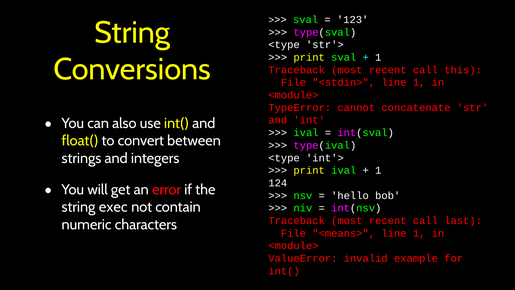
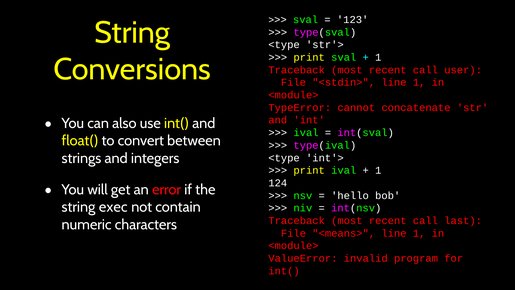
this: this -> user
example: example -> program
